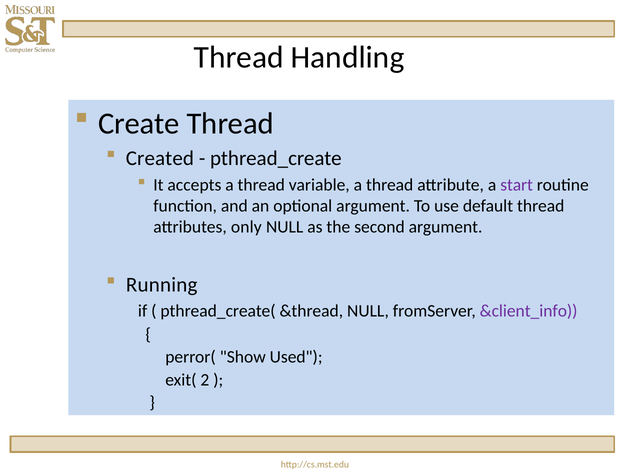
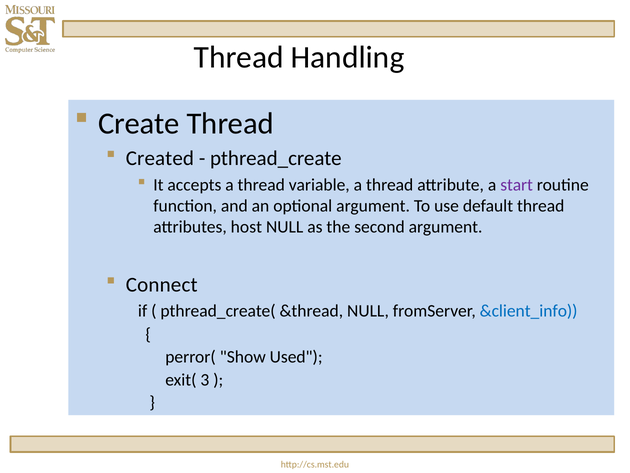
only: only -> host
Running: Running -> Connect
&client_info colour: purple -> blue
2: 2 -> 3
